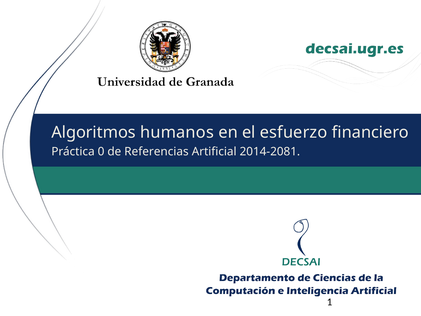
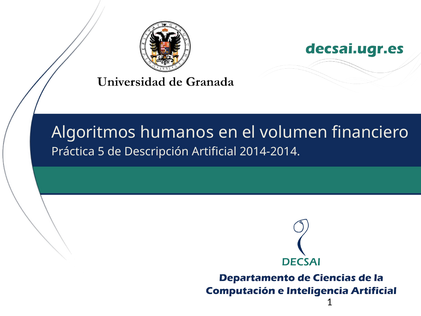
esfuerzo: esfuerzo -> volumen
0: 0 -> 5
Referencias: Referencias -> Descripción
2014-2081: 2014-2081 -> 2014-2014
